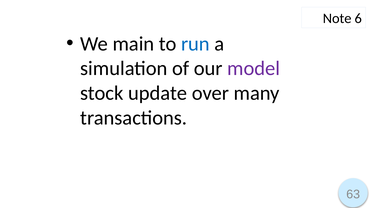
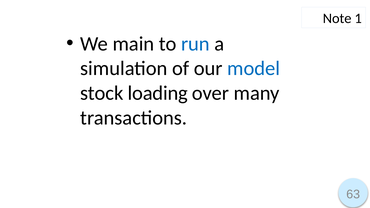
6: 6 -> 1
model colour: purple -> blue
update: update -> loading
